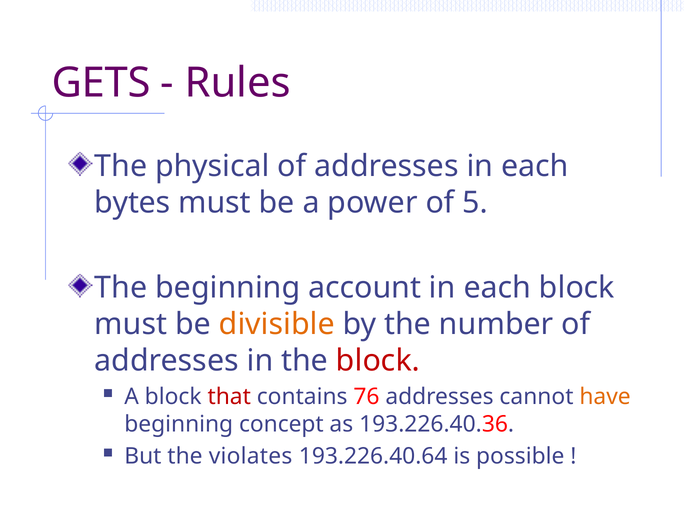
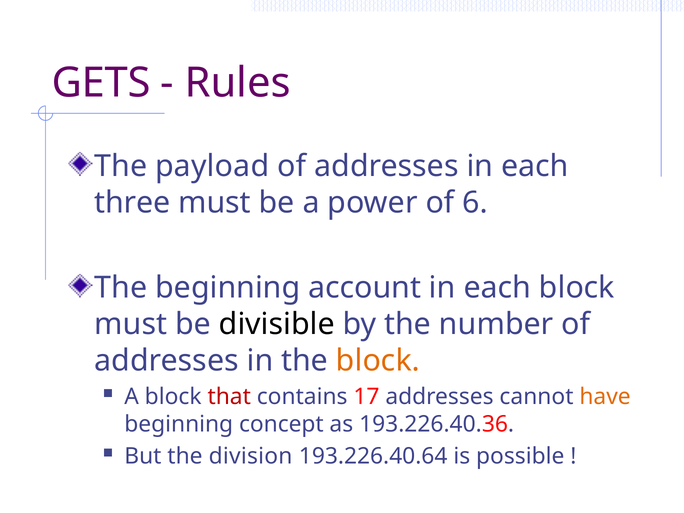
physical: physical -> payload
bytes: bytes -> three
5: 5 -> 6
divisible colour: orange -> black
block at (378, 361) colour: red -> orange
76: 76 -> 17
violates: violates -> division
